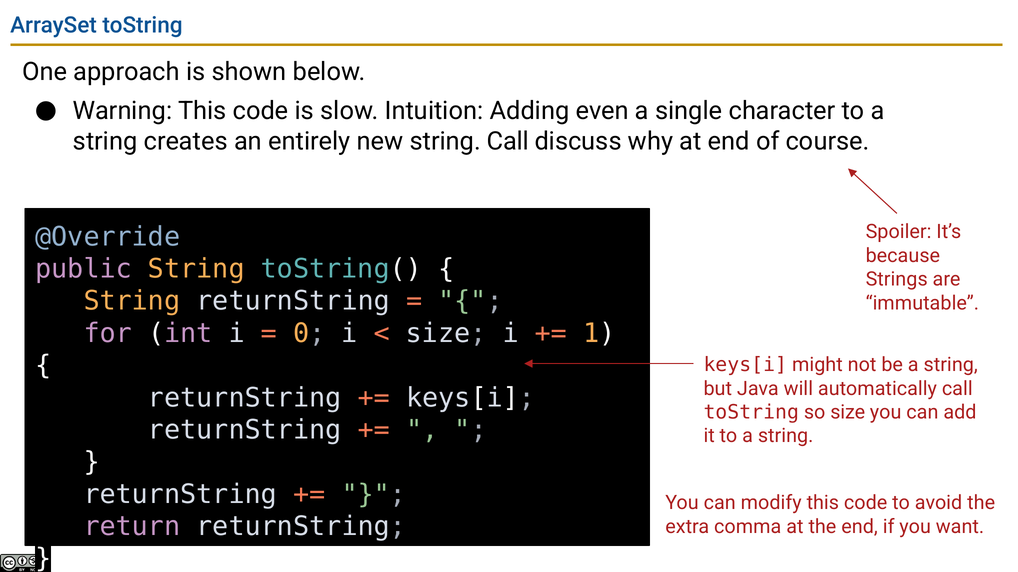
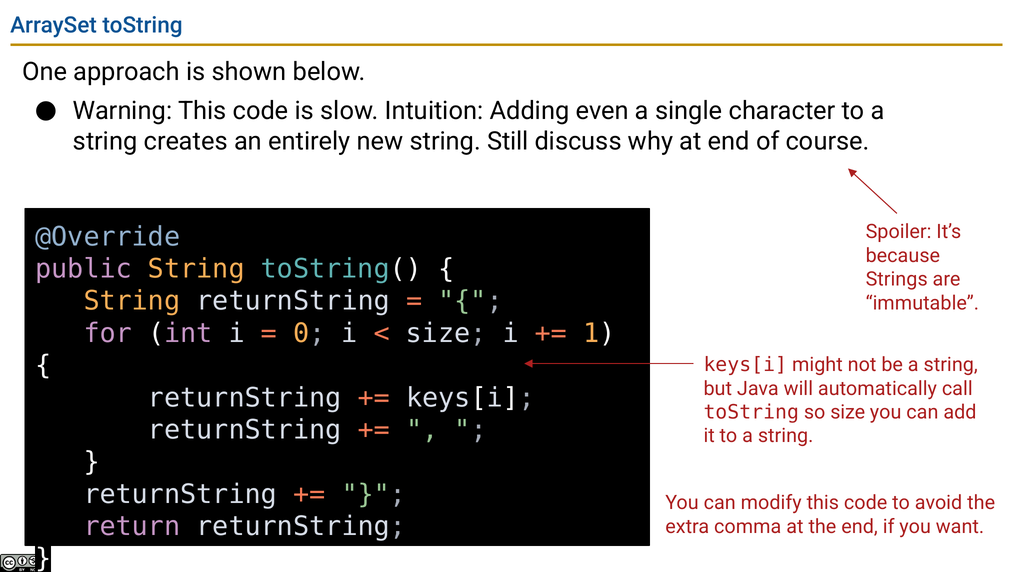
string Call: Call -> Still
